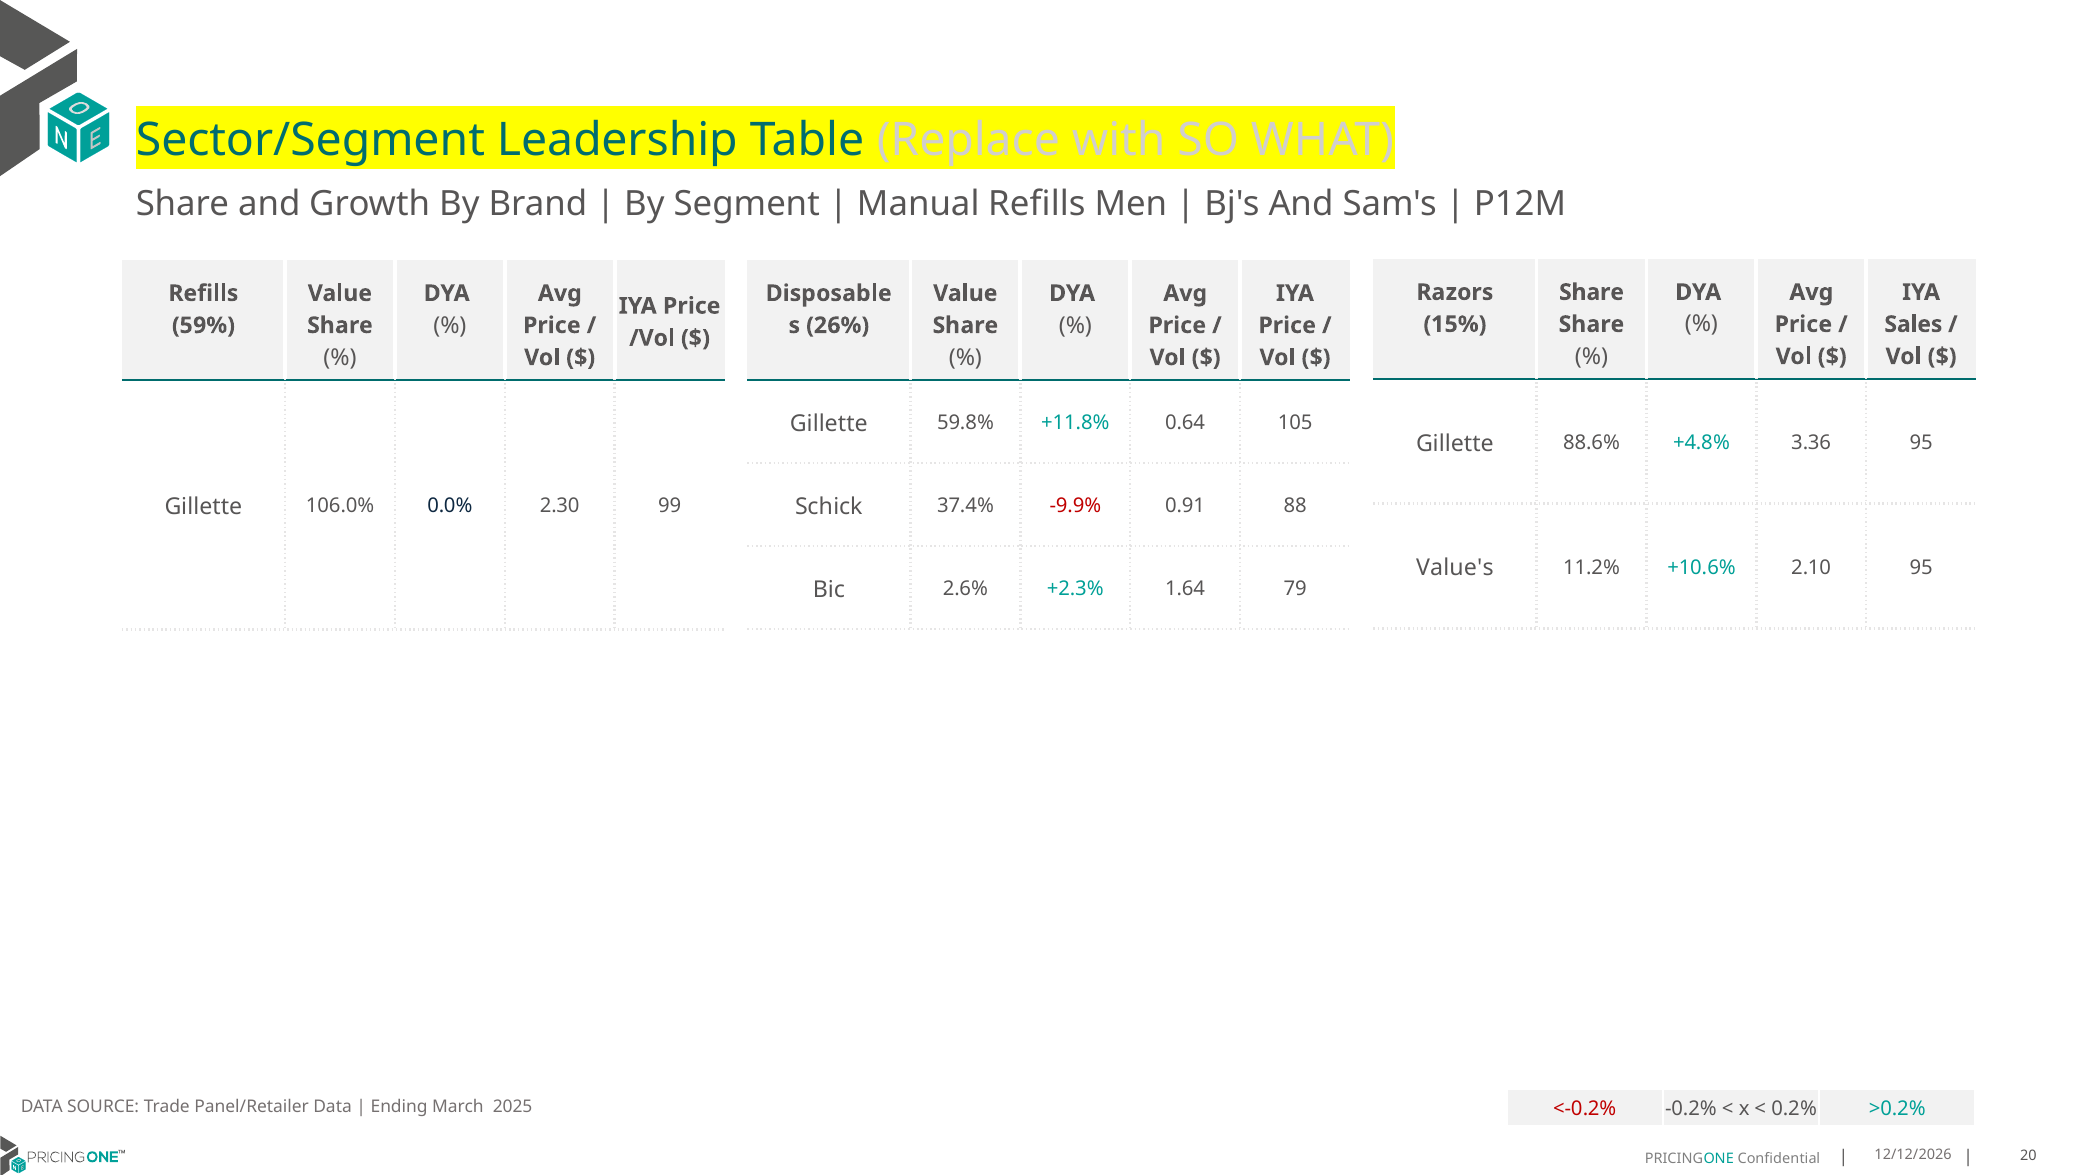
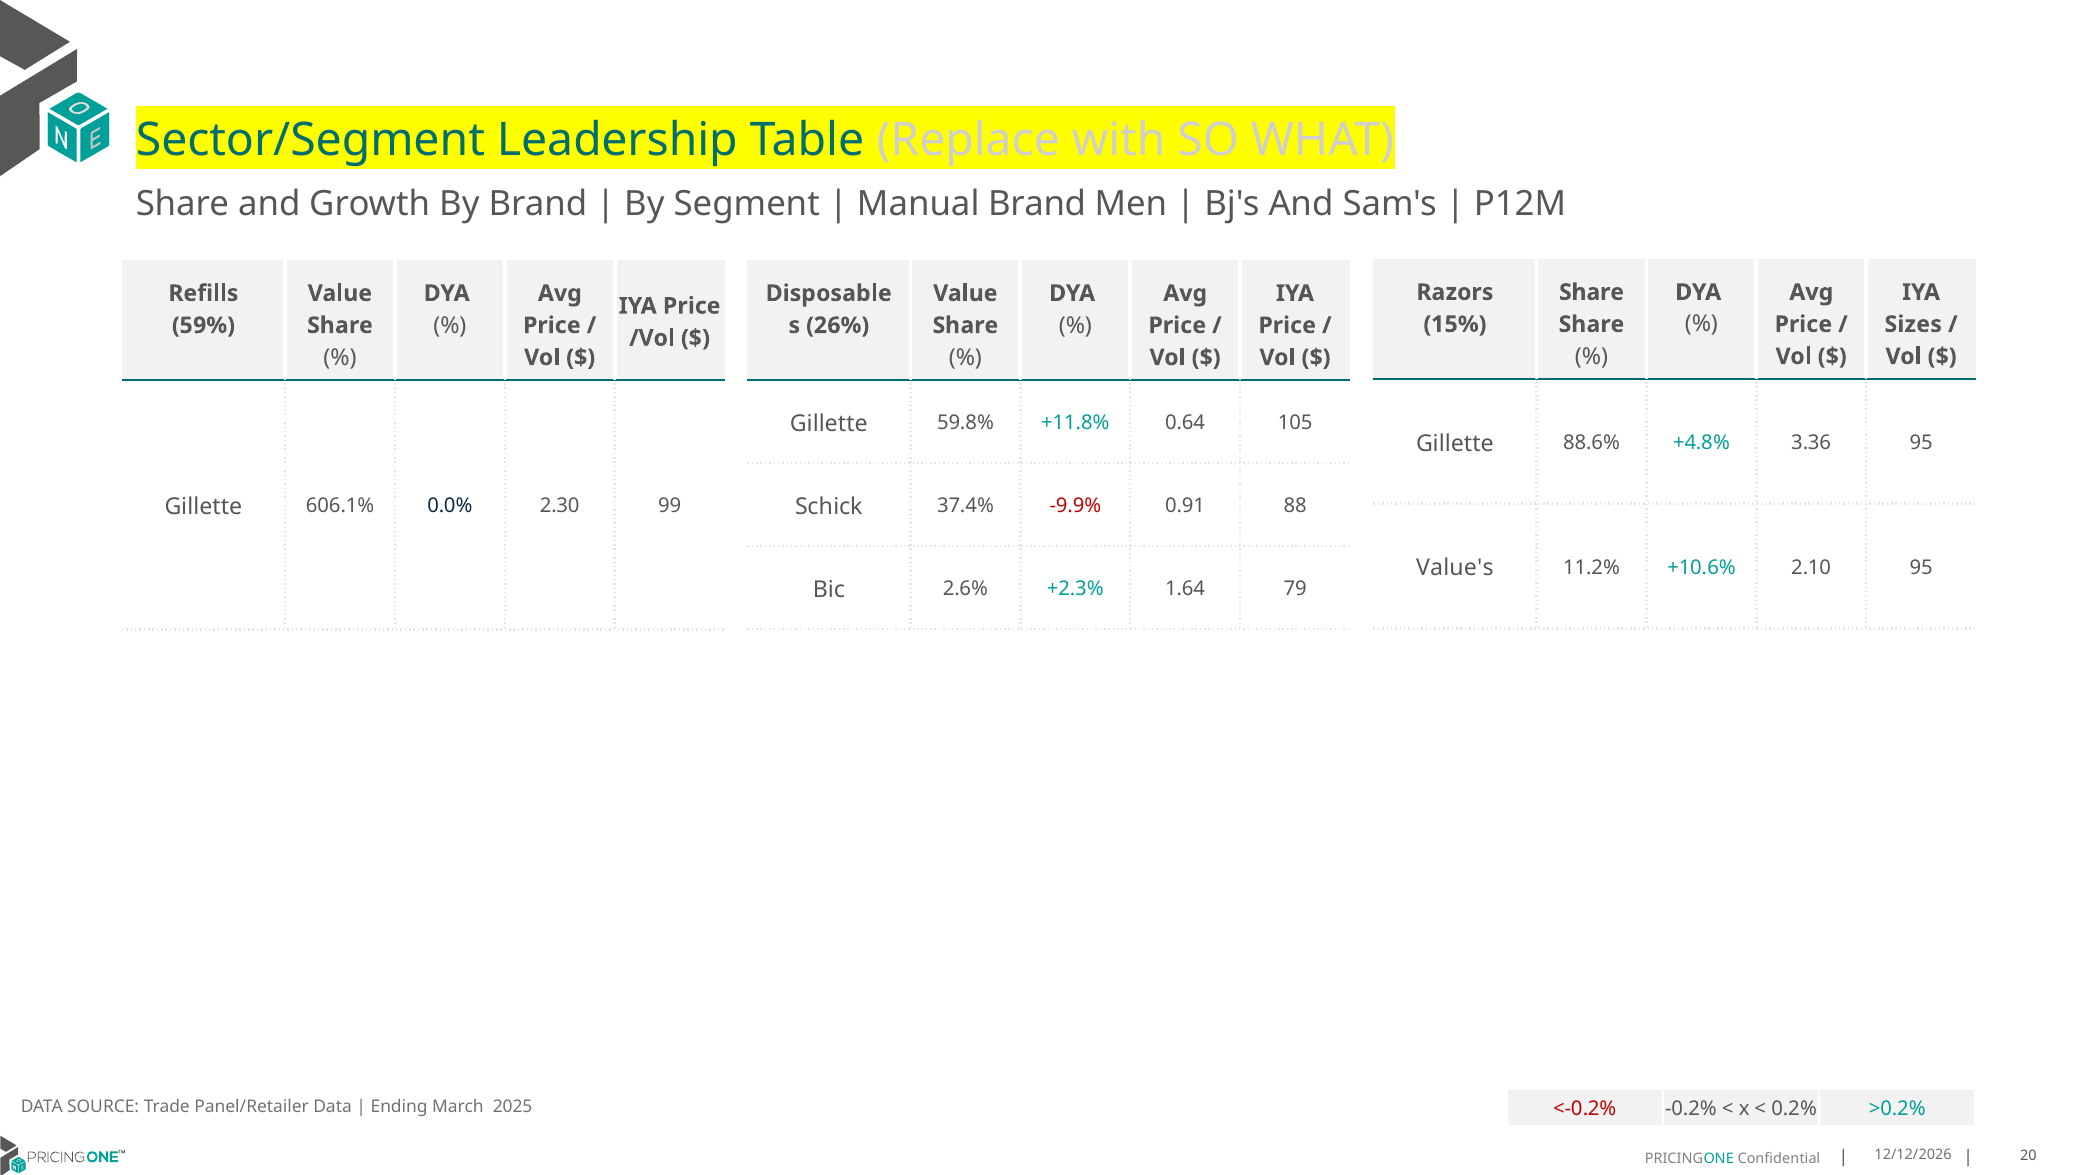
Manual Refills: Refills -> Brand
Sales: Sales -> Sizes
106.0%: 106.0% -> 606.1%
